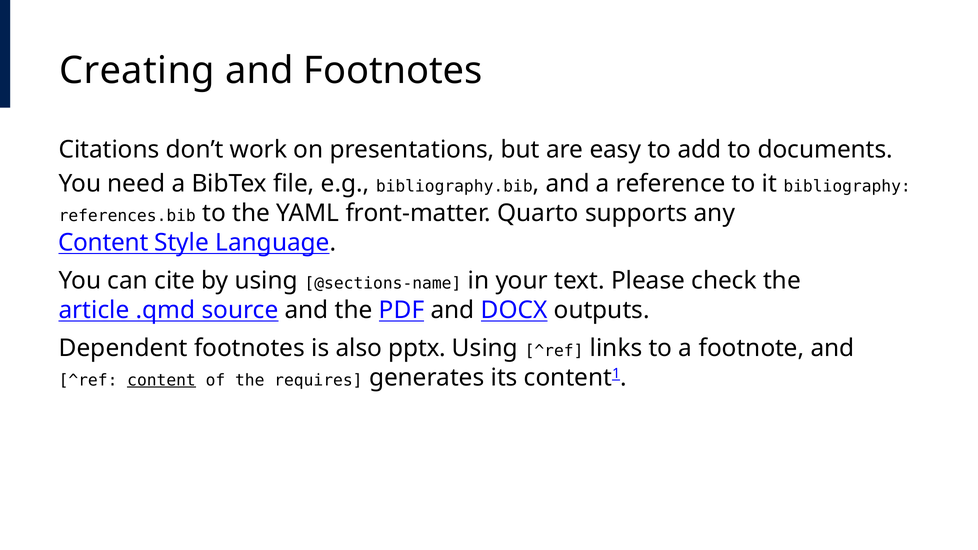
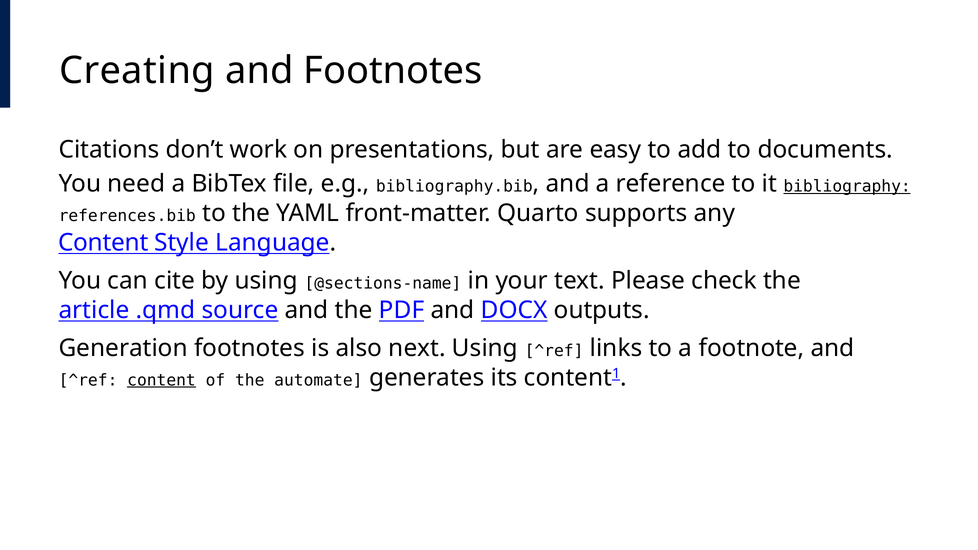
bibliography underline: none -> present
Dependent: Dependent -> Generation
pptx: pptx -> next
requires: requires -> automate
